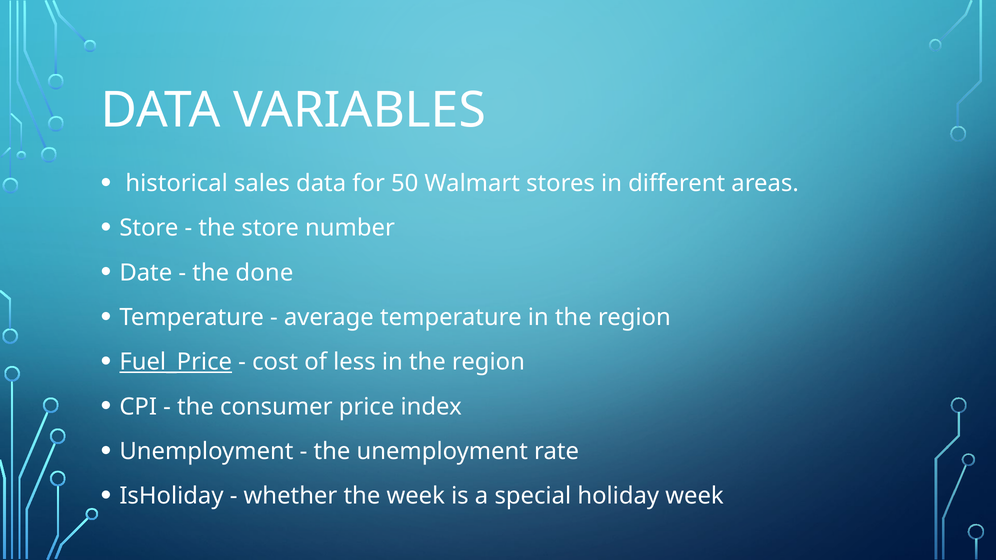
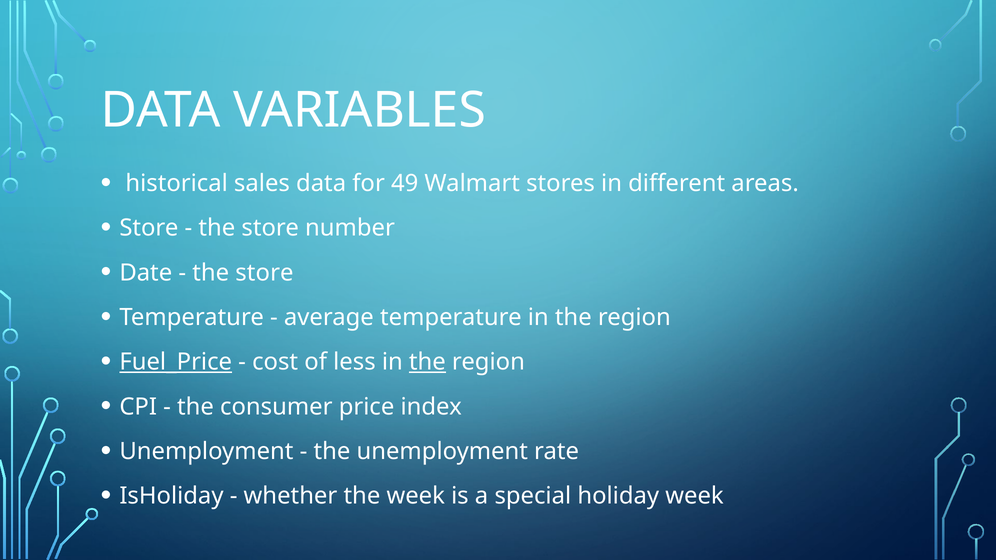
50: 50 -> 49
done at (264, 273): done -> store
the at (427, 362) underline: none -> present
